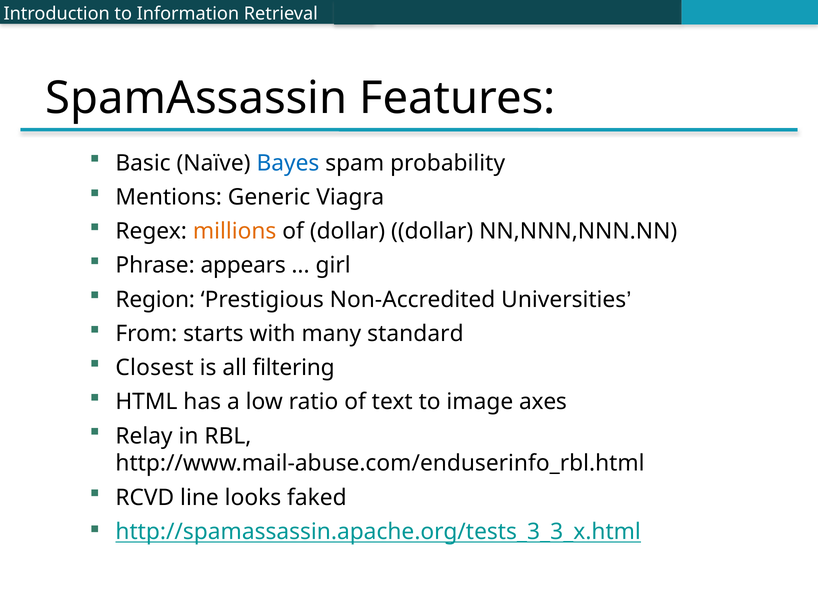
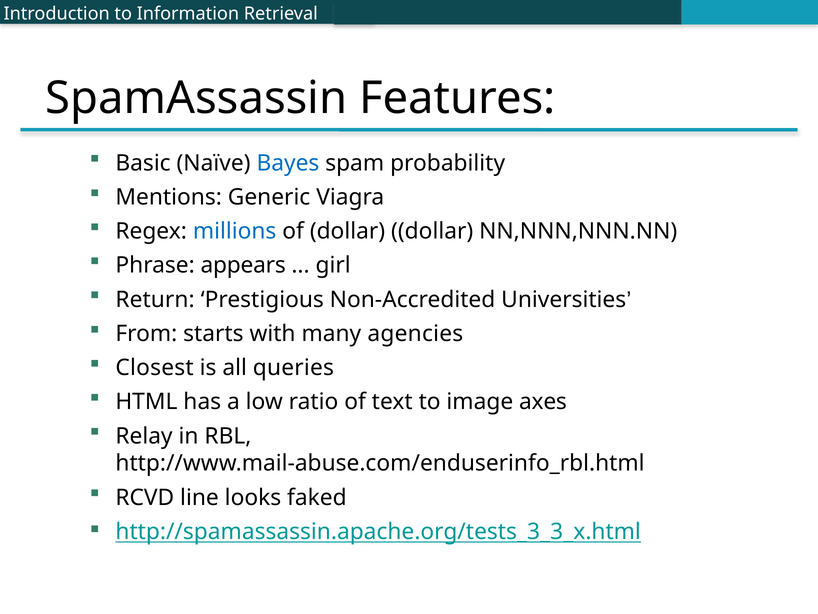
millions colour: orange -> blue
Region: Region -> Return
standard: standard -> agencies
filtering: filtering -> queries
